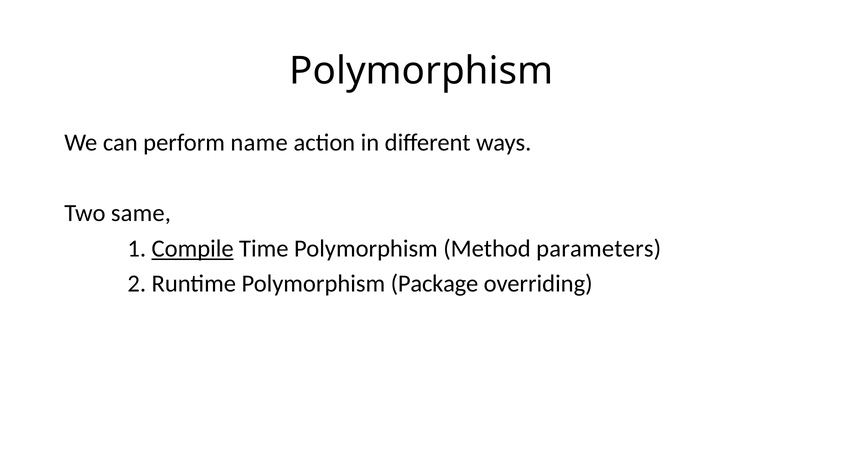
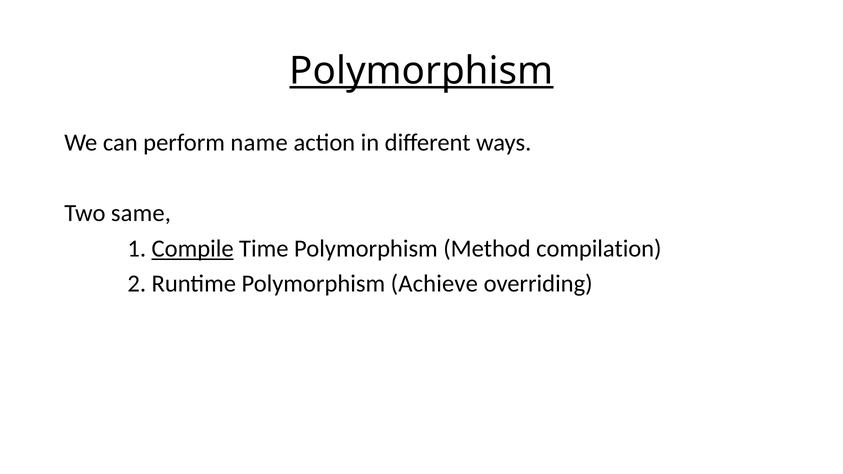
Polymorphism at (421, 71) underline: none -> present
parameters: parameters -> compilation
Package: Package -> Achieve
